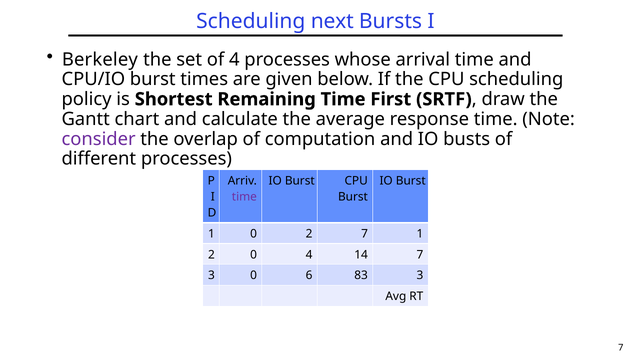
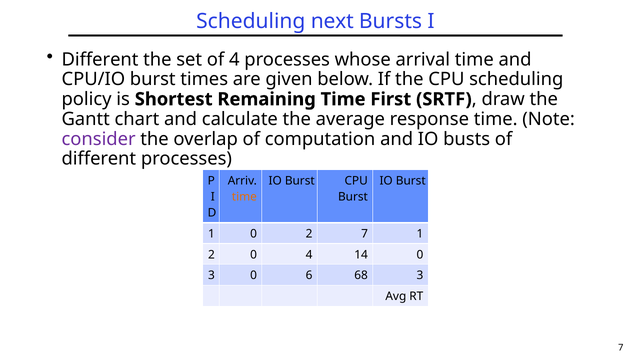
Berkeley at (100, 59): Berkeley -> Different
time at (244, 197) colour: purple -> orange
14 7: 7 -> 0
83: 83 -> 68
